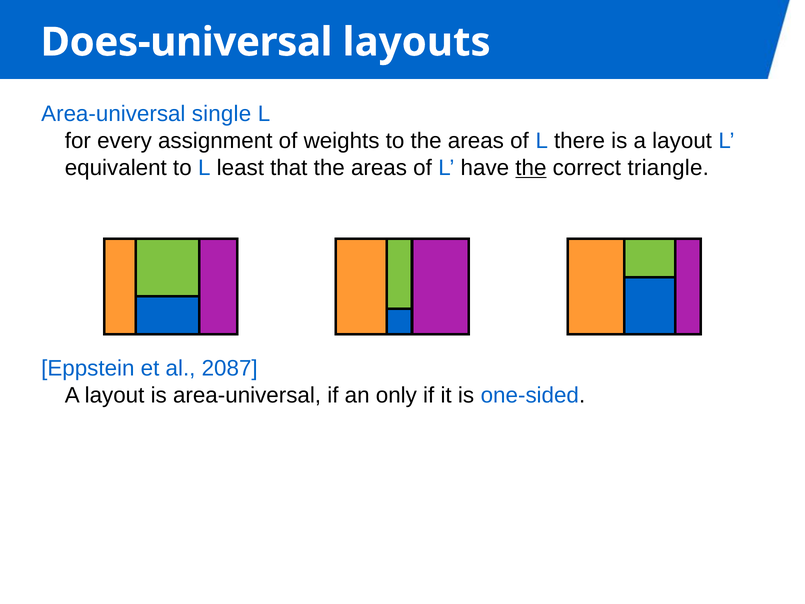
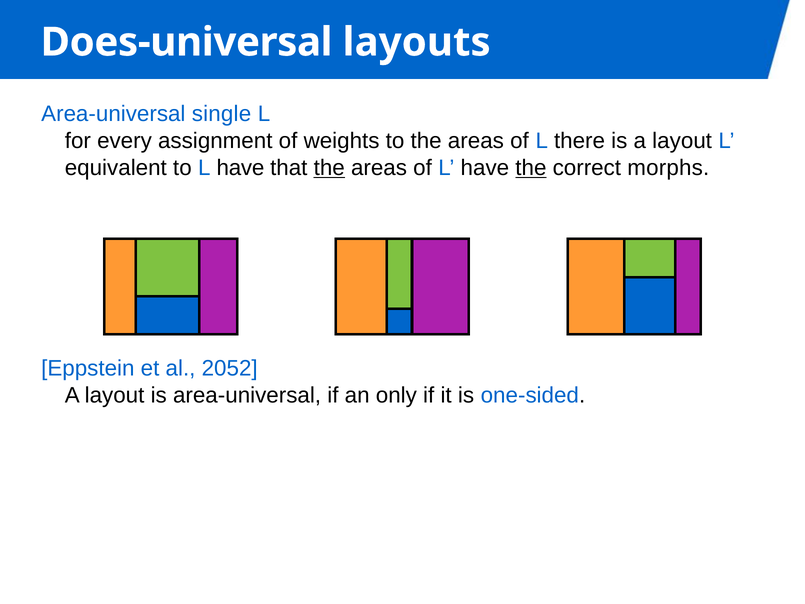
to L least: least -> have
the at (329, 168) underline: none -> present
triangle: triangle -> morphs
2087: 2087 -> 2052
